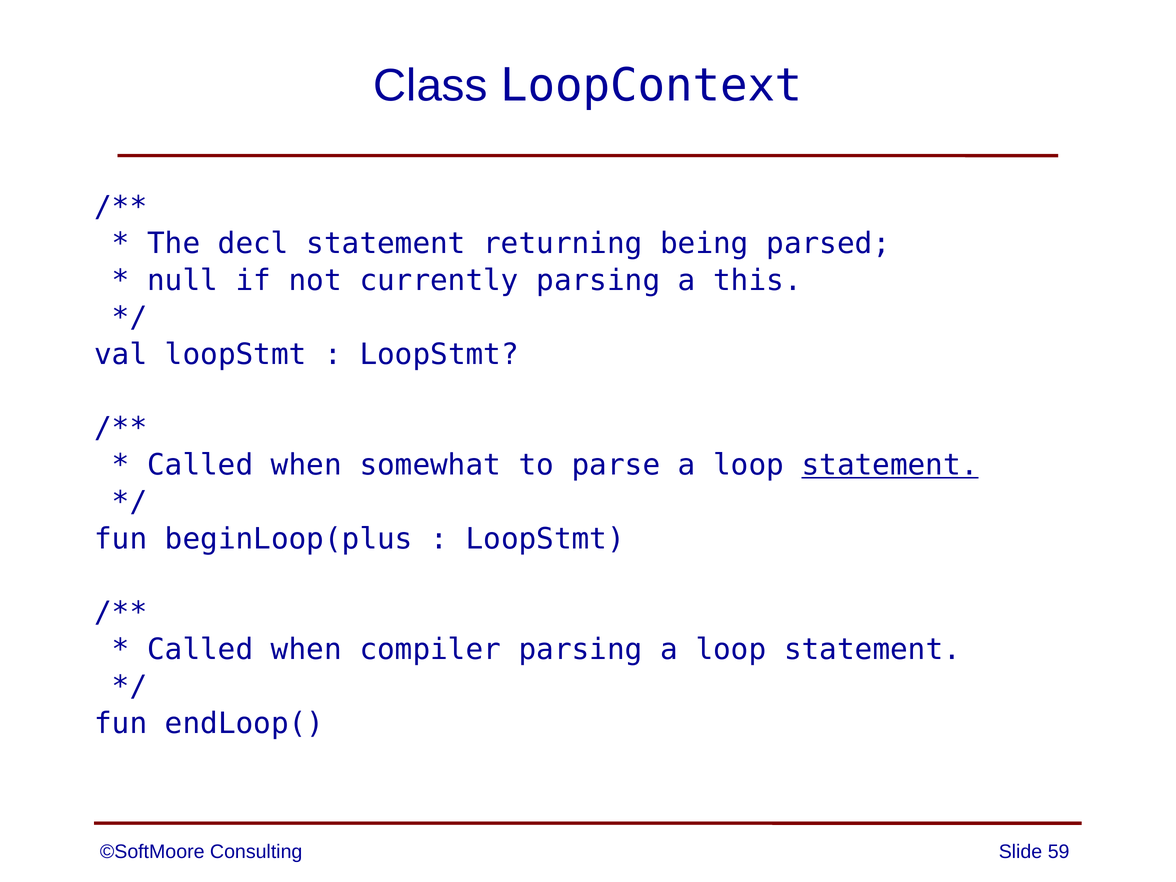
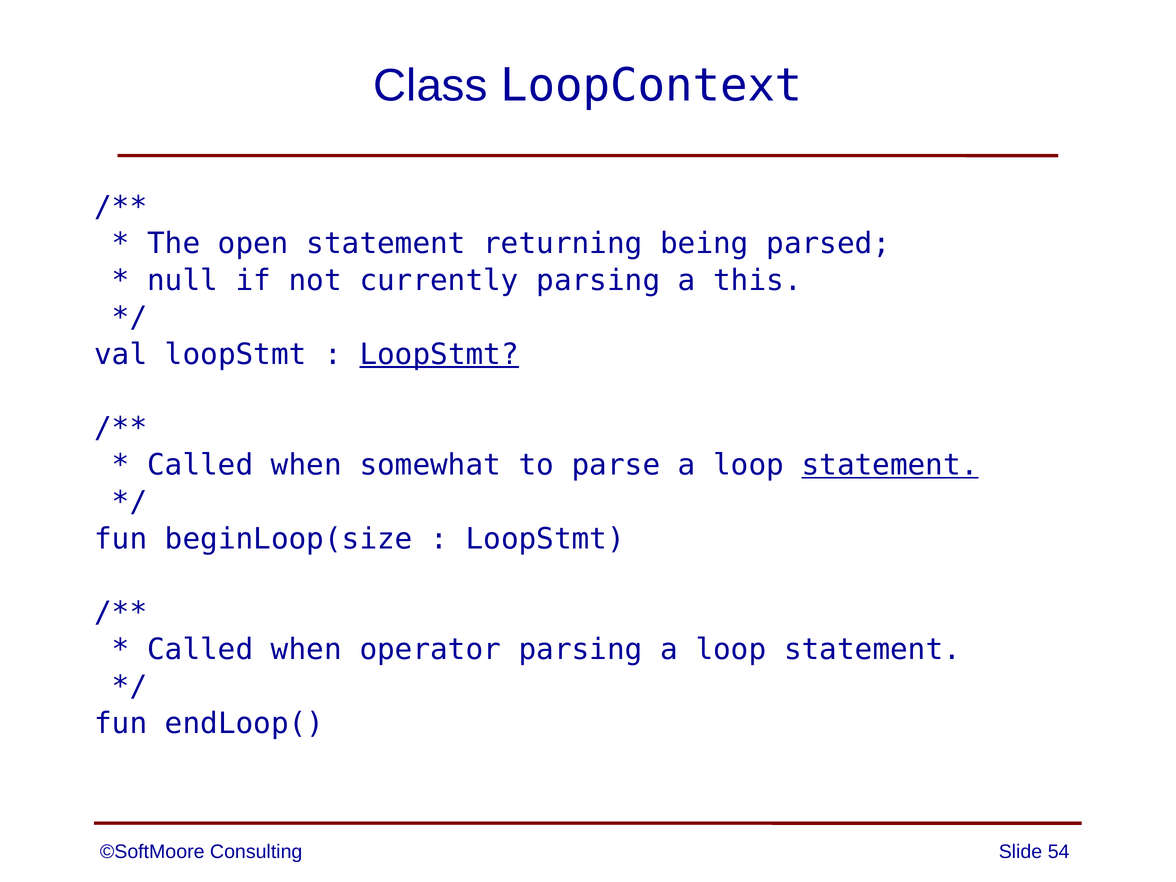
decl: decl -> open
LoopStmt at (439, 354) underline: none -> present
beginLoop(plus: beginLoop(plus -> beginLoop(size
compiler: compiler -> operator
59: 59 -> 54
